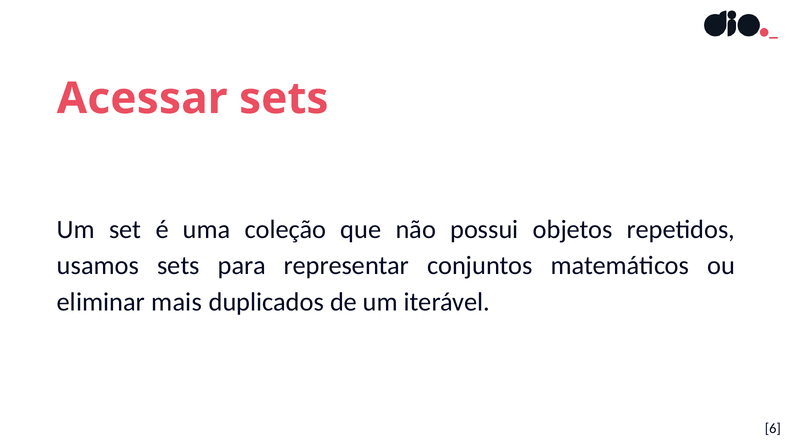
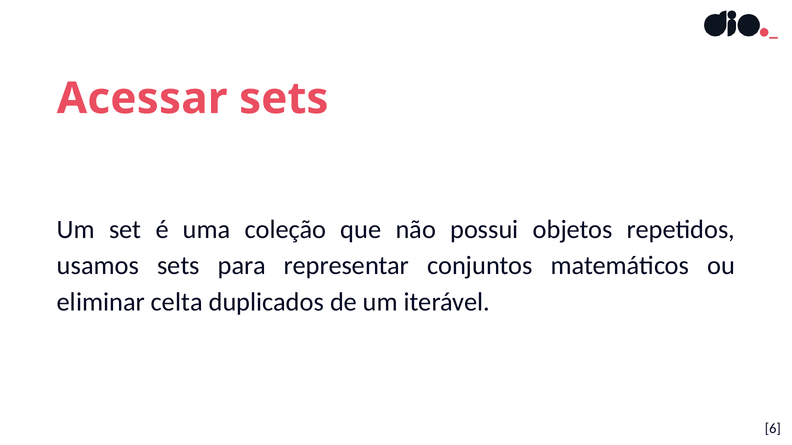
mais: mais -> celta
